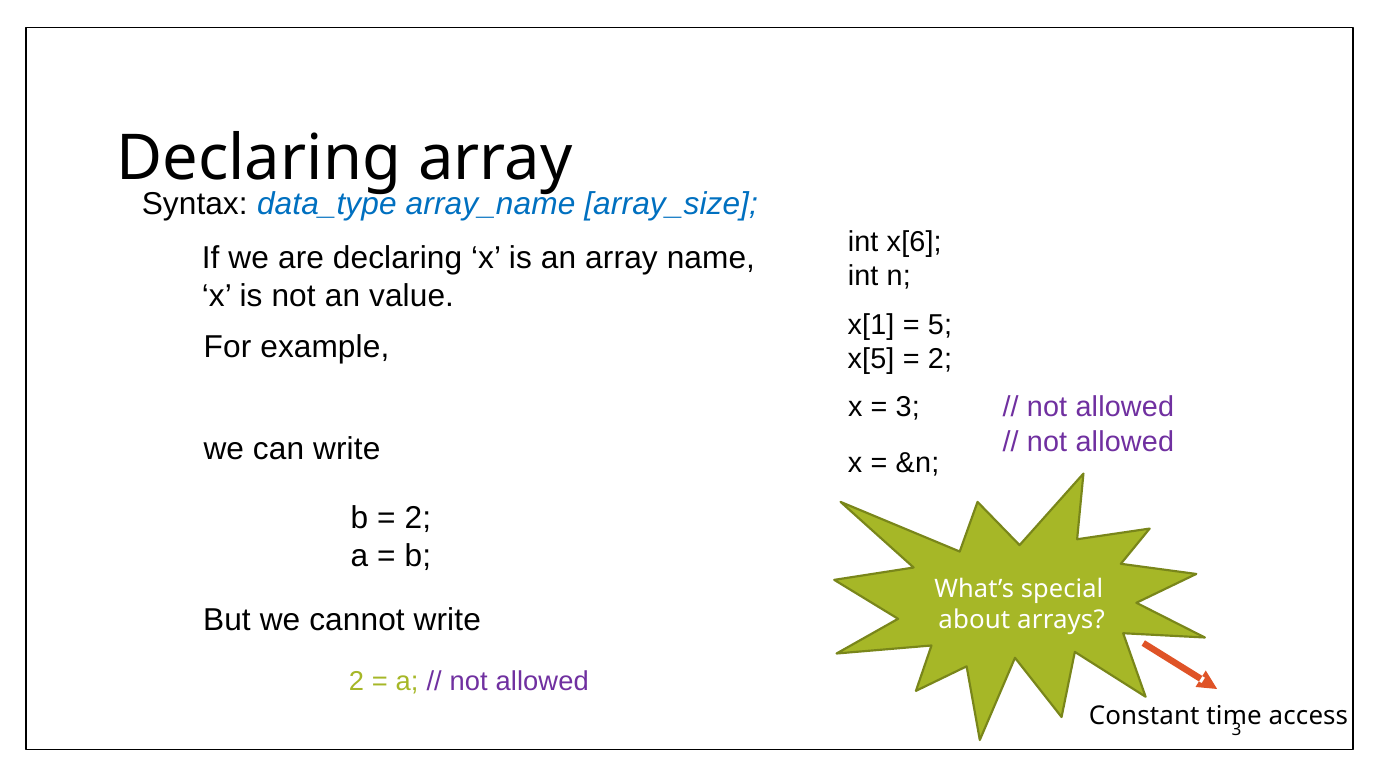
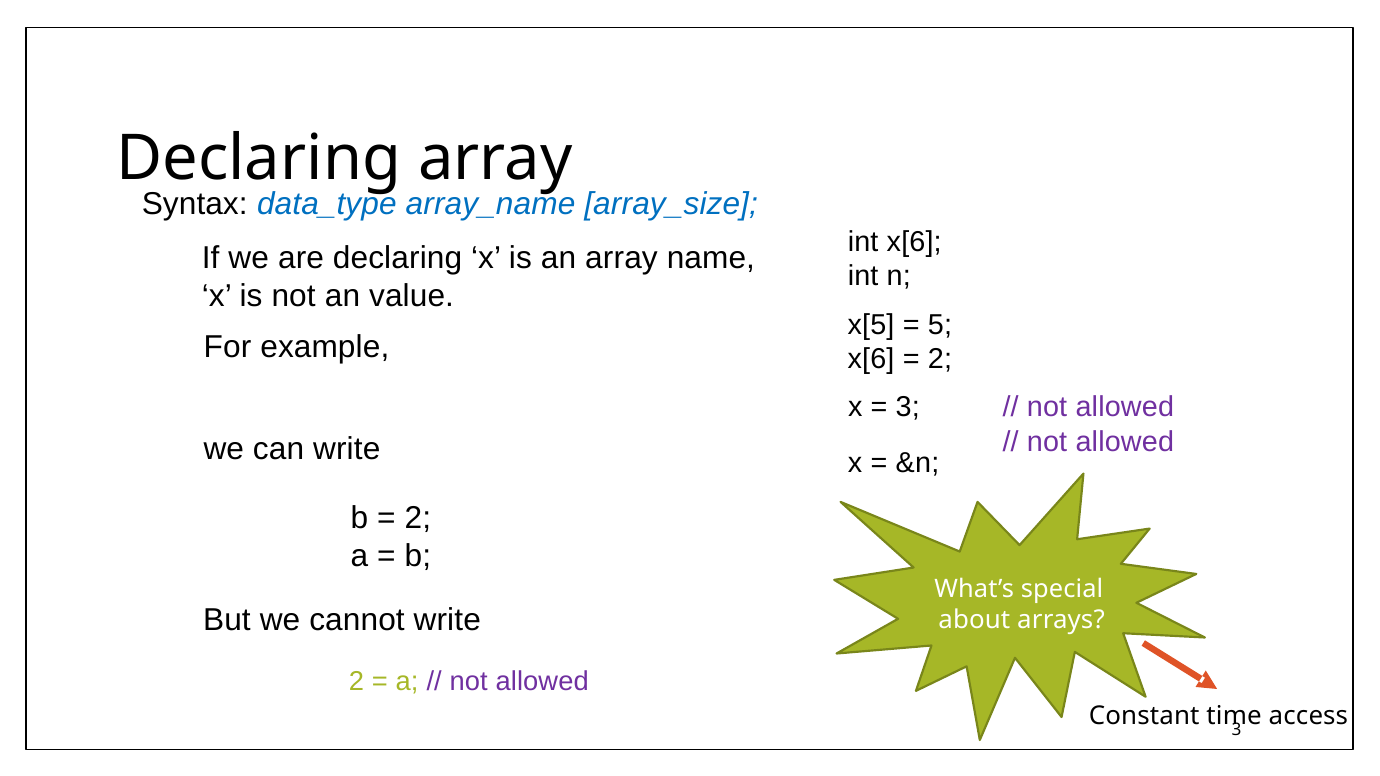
x[1: x[1 -> x[5
x[5 at (871, 359): x[5 -> x[6
